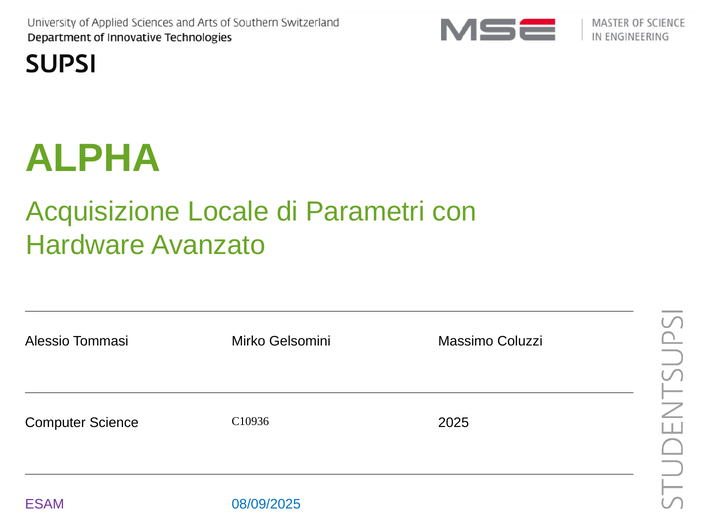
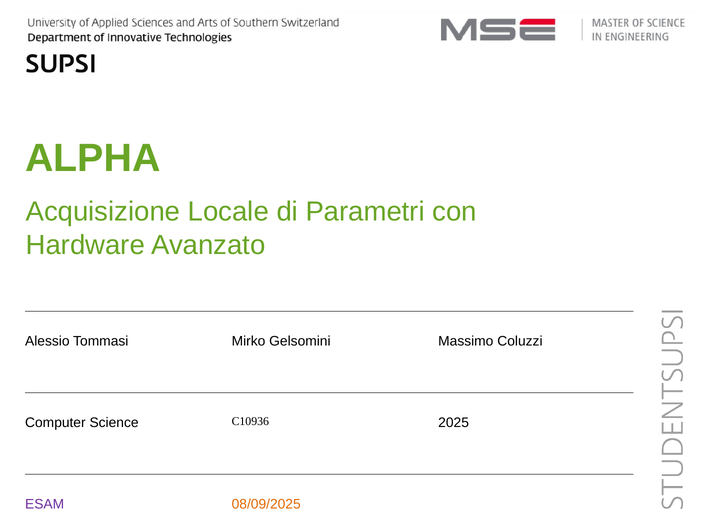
08/09/2025 colour: blue -> orange
